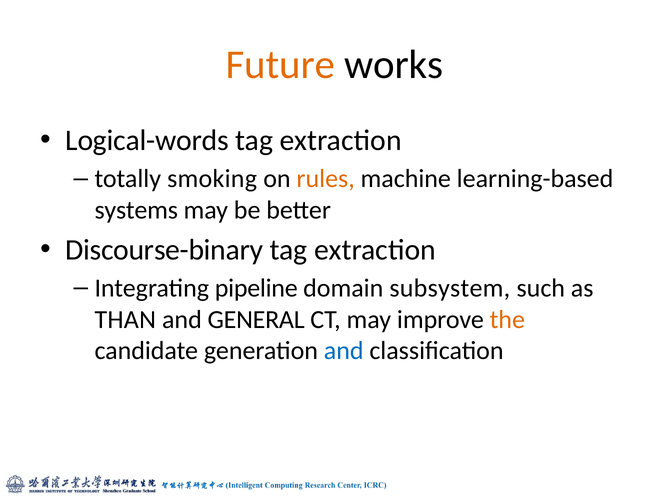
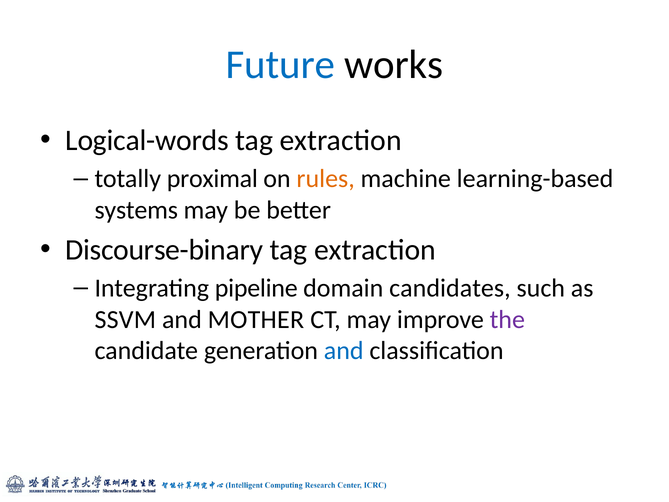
Future colour: orange -> blue
smoking: smoking -> proximal
subsystem: subsystem -> candidates
THAN: THAN -> SSVM
GENERAL: GENERAL -> MOTHER
the colour: orange -> purple
